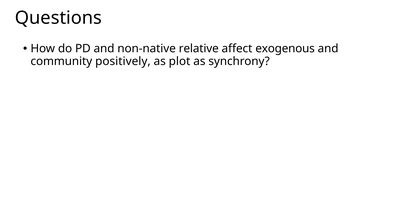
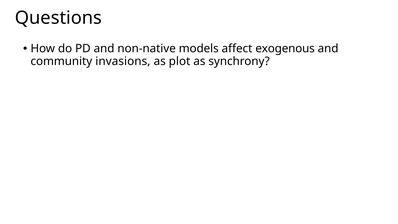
relative: relative -> models
positively: positively -> invasions
